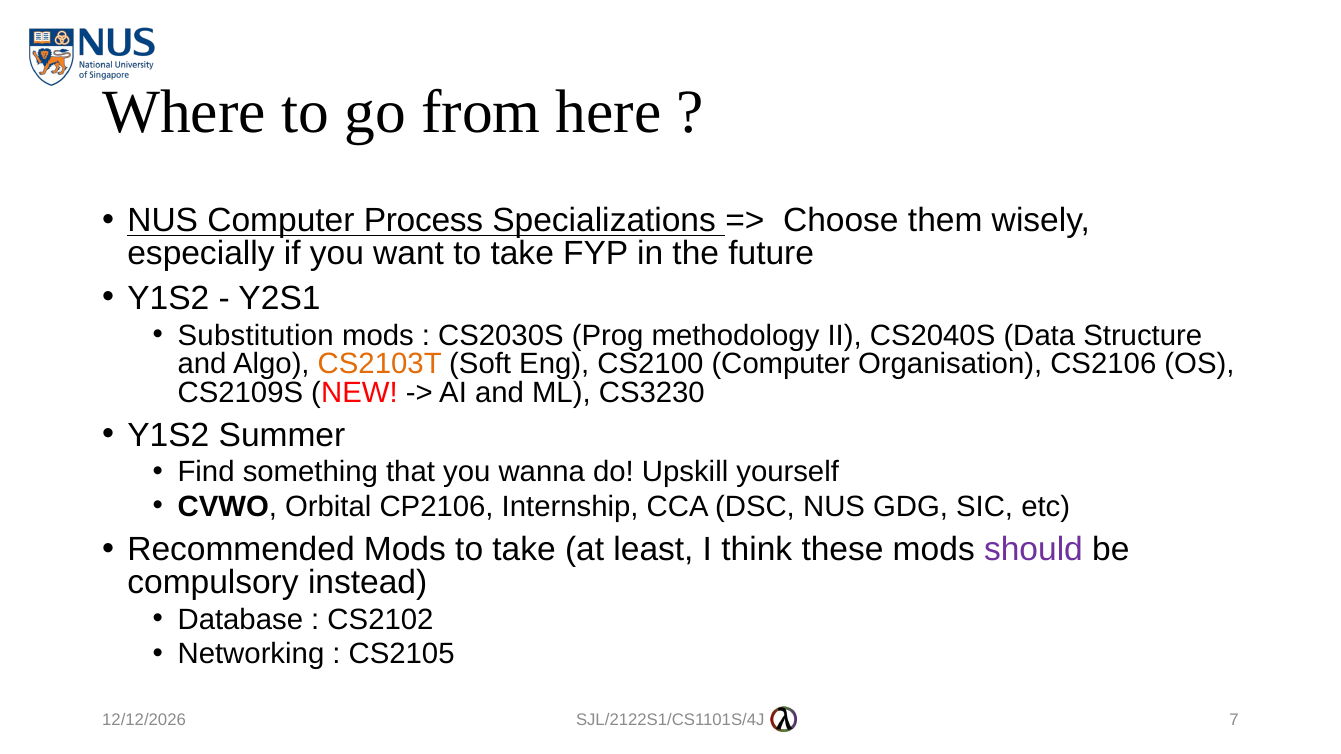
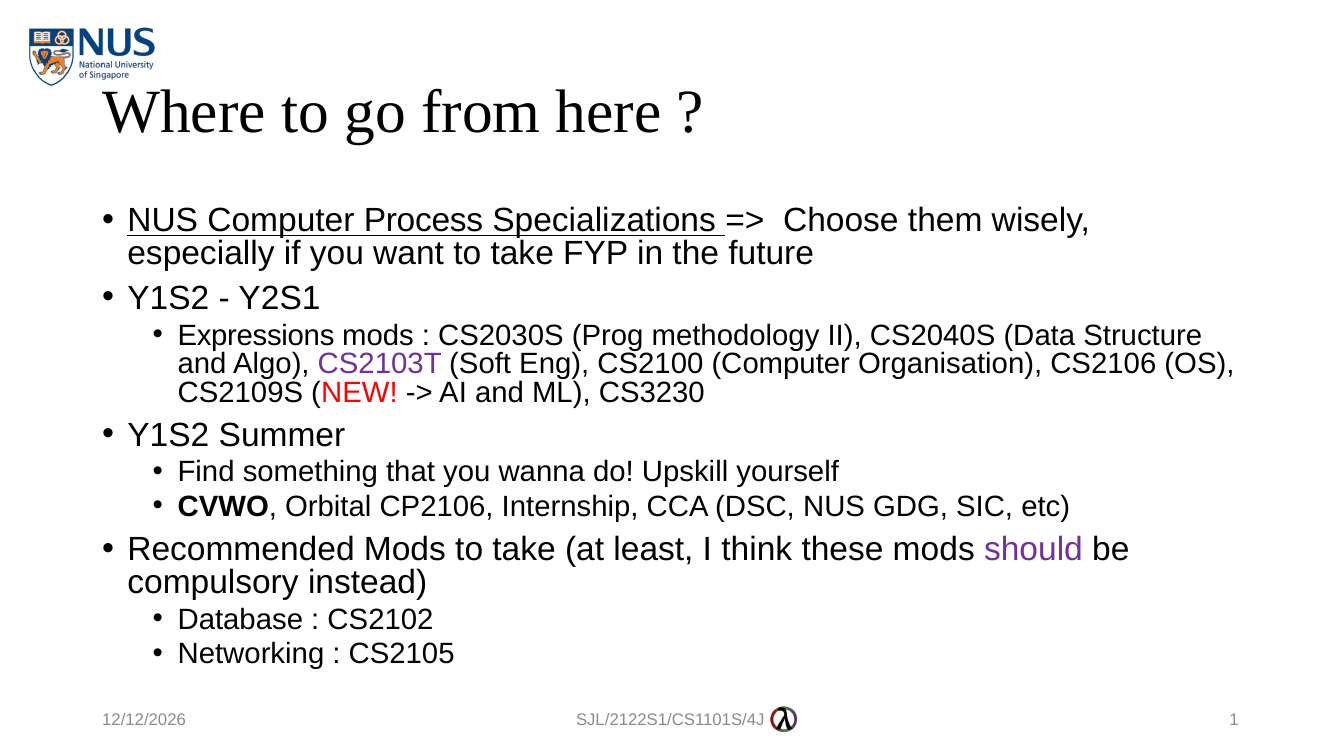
Substitution: Substitution -> Expressions
CS2103T colour: orange -> purple
7: 7 -> 1
